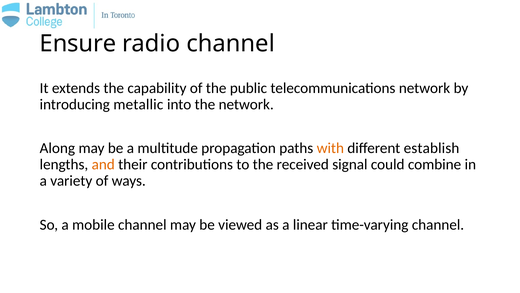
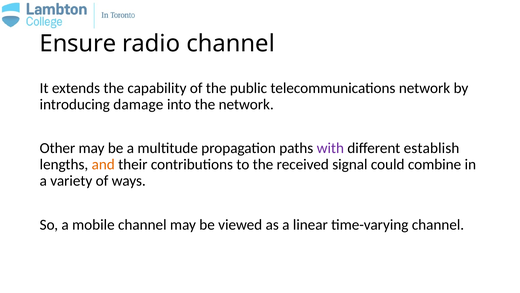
metallic: metallic -> damage
Along: Along -> Other
with colour: orange -> purple
